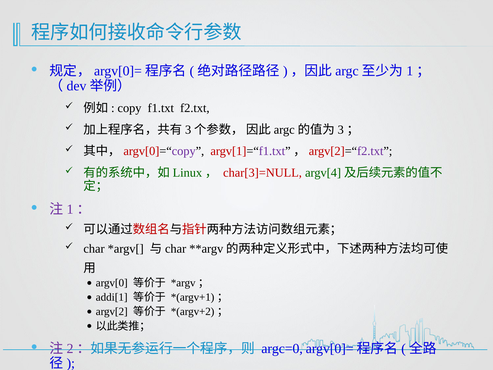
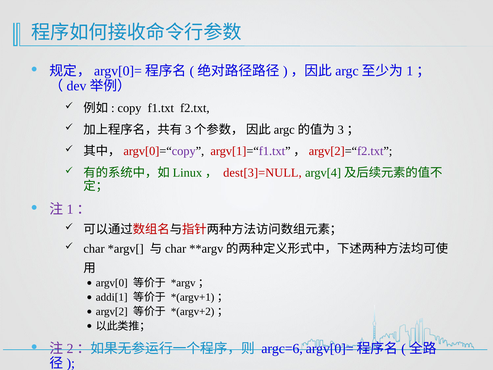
char[3]=NULL: char[3]=NULL -> dest[3]=NULL
argc=0: argc=0 -> argc=6
